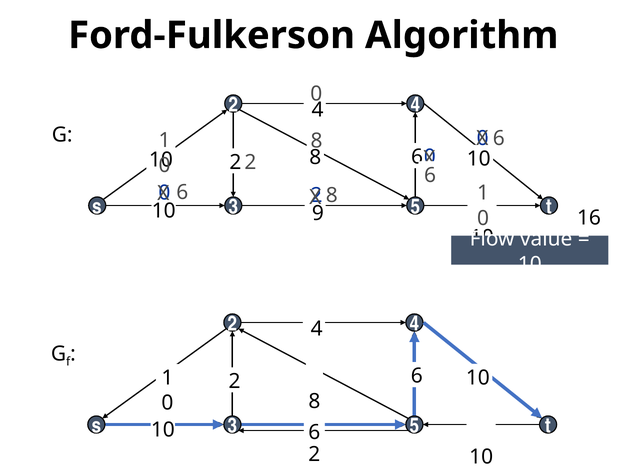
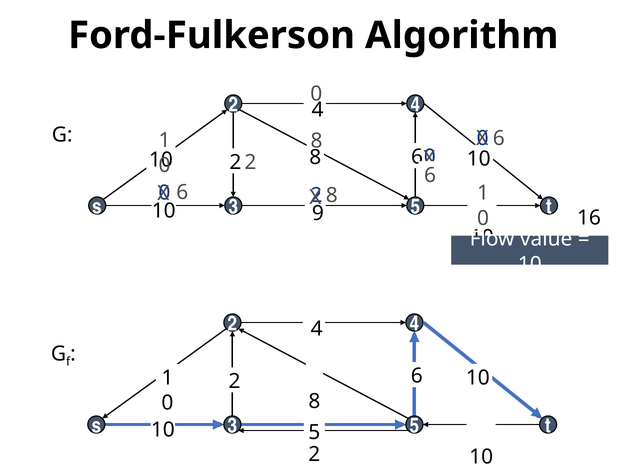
6 at (314, 433): 6 -> 5
